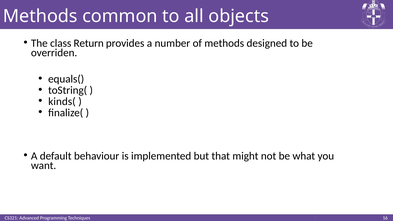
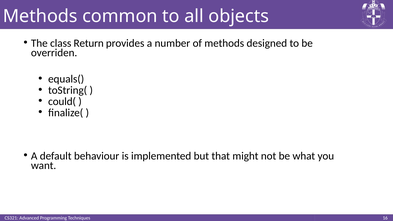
kinds(: kinds( -> could(
